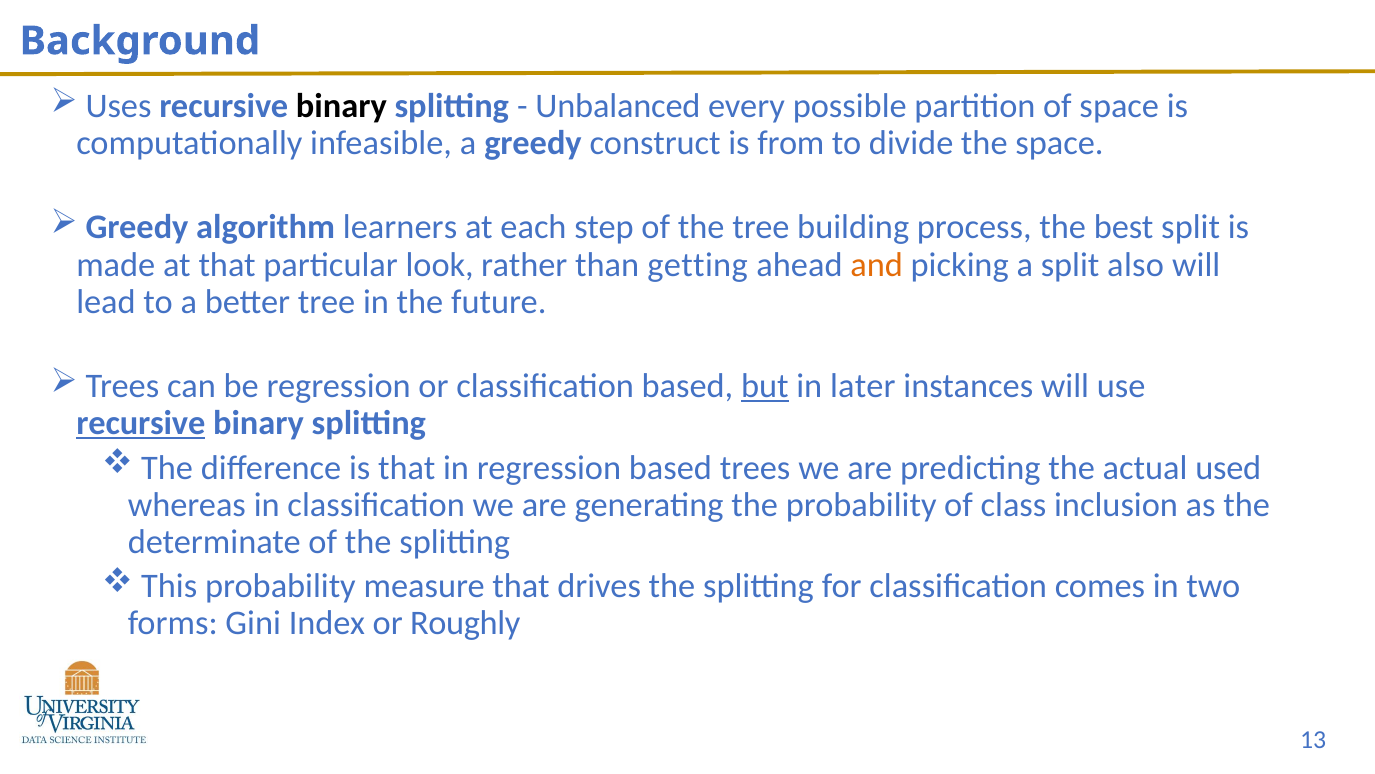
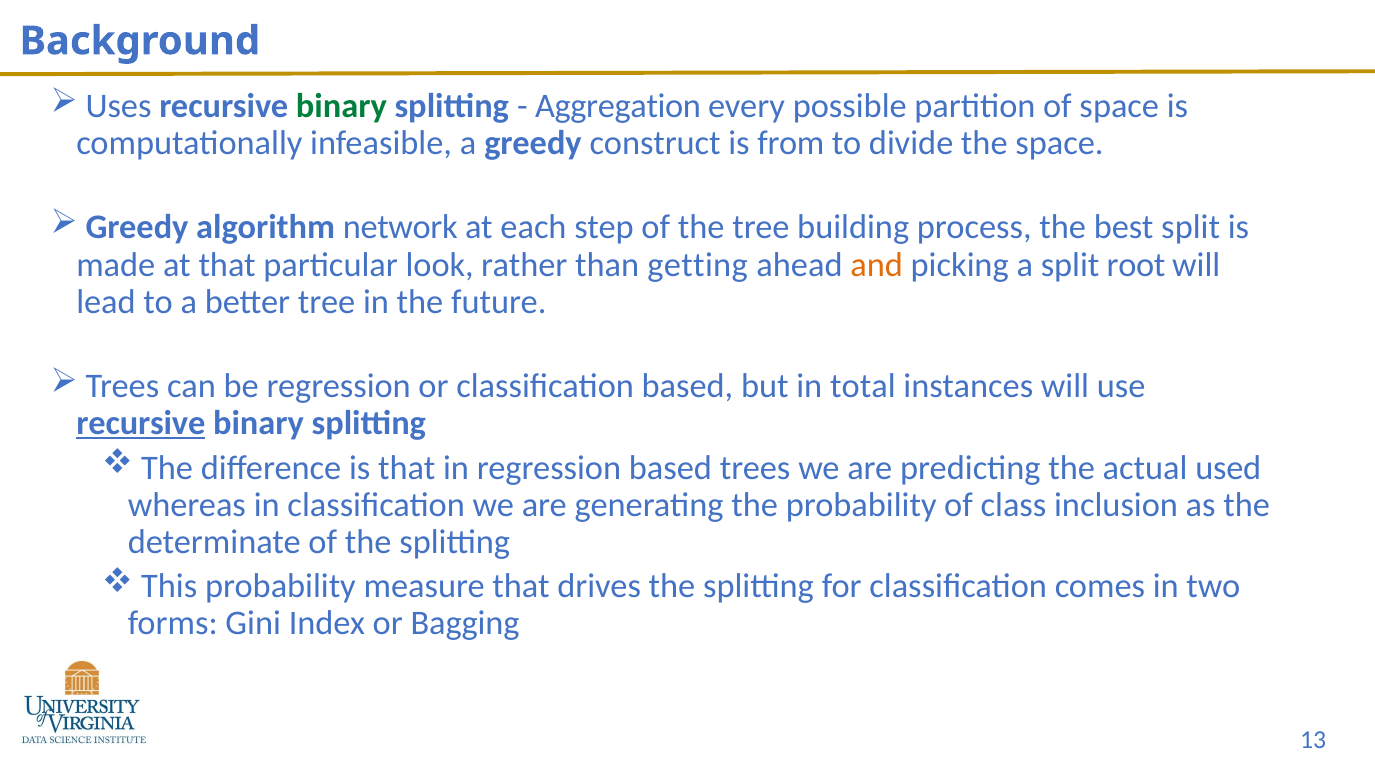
binary at (341, 106) colour: black -> green
Unbalanced: Unbalanced -> Aggregation
learners: learners -> network
also: also -> root
but underline: present -> none
later: later -> total
Roughly: Roughly -> Bagging
